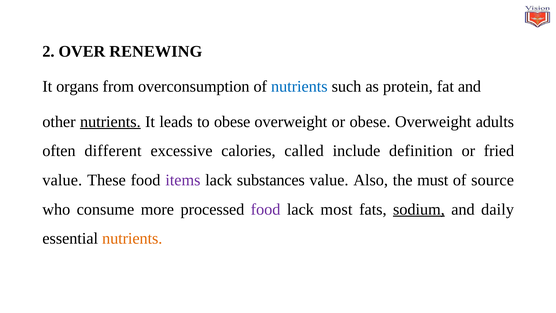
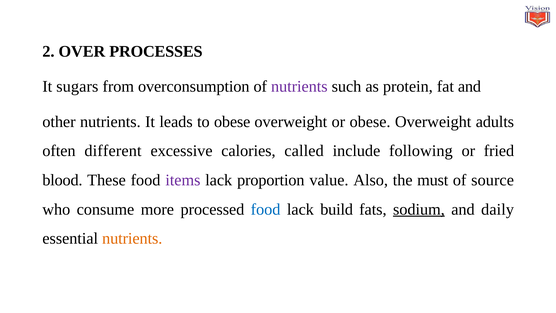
RENEWING: RENEWING -> PROCESSES
organs: organs -> sugars
nutrients at (299, 87) colour: blue -> purple
nutrients at (110, 122) underline: present -> none
definition: definition -> following
value at (62, 180): value -> blood
substances: substances -> proportion
food at (266, 209) colour: purple -> blue
most: most -> build
